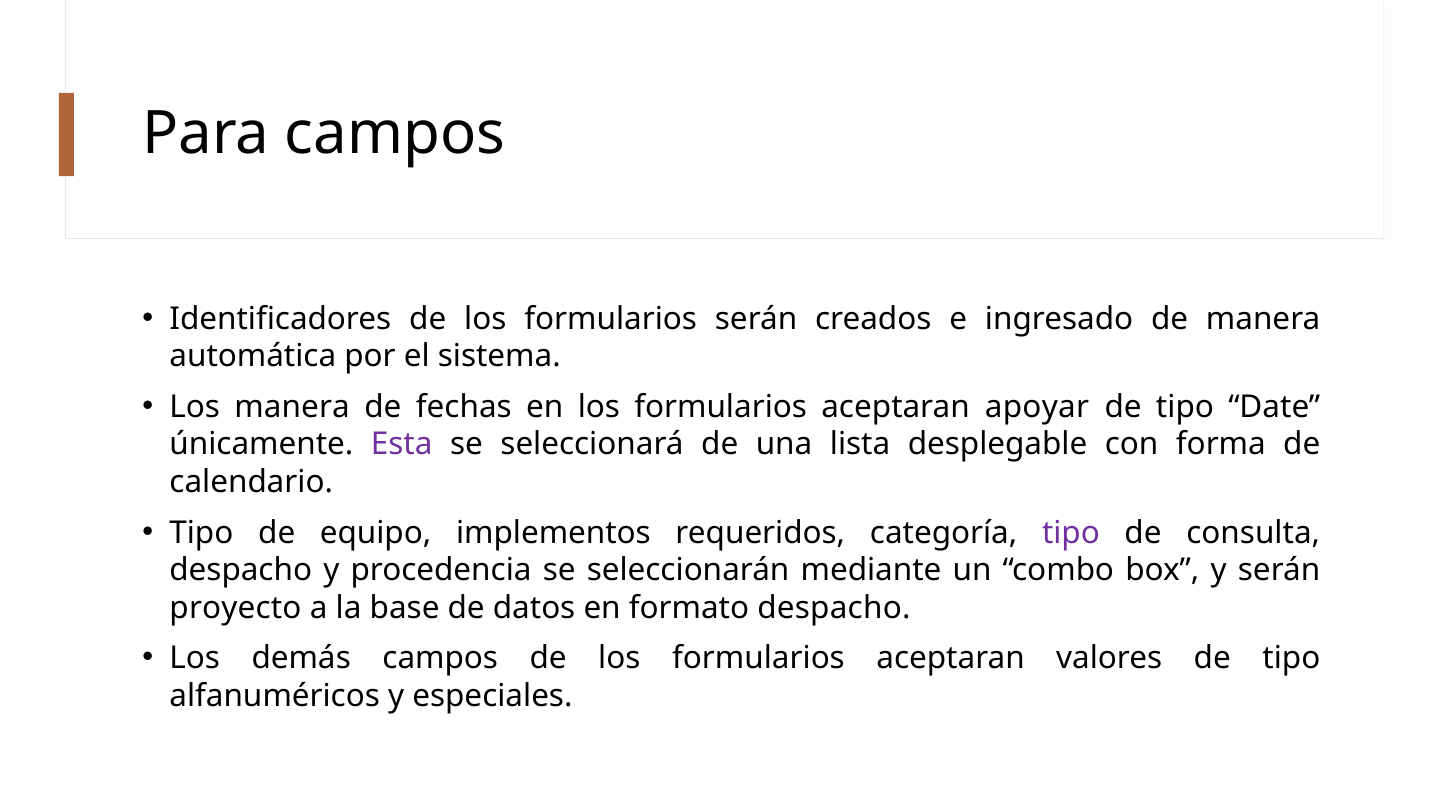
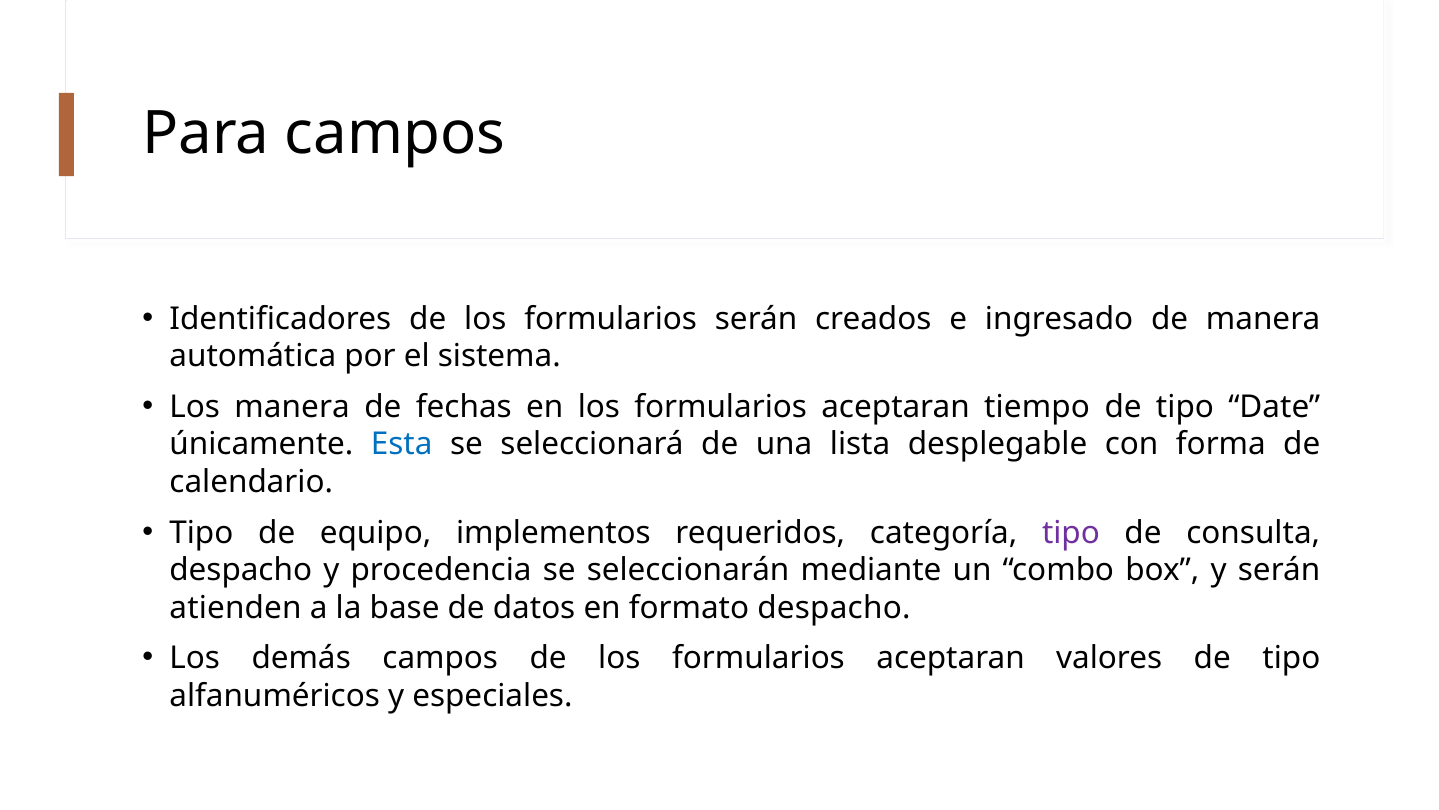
apoyar: apoyar -> tiempo
Esta colour: purple -> blue
proyecto: proyecto -> atienden
